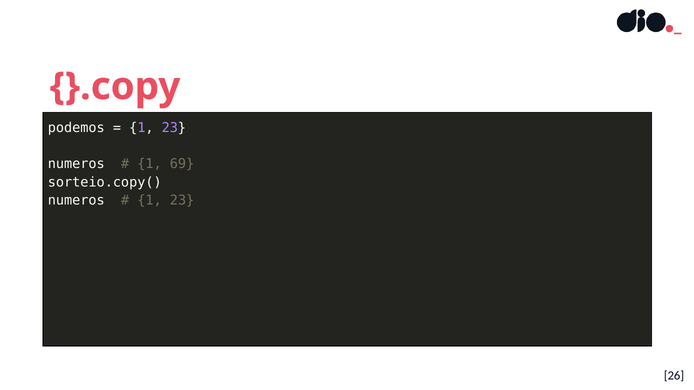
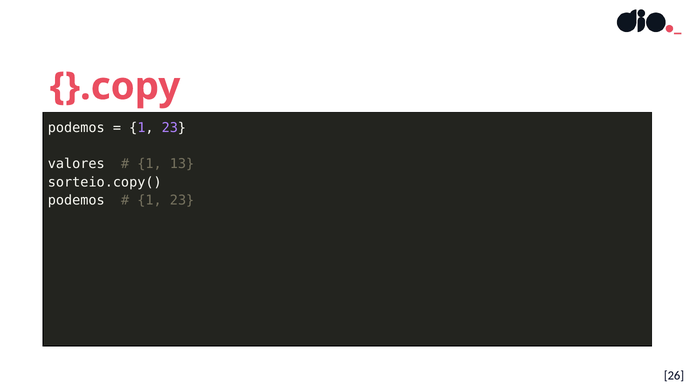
numeros at (76, 164): numeros -> valores
69: 69 -> 13
numeros at (76, 201): numeros -> podemos
